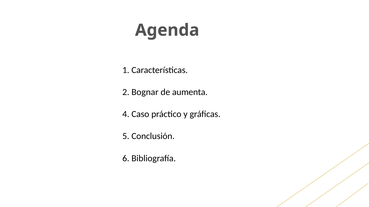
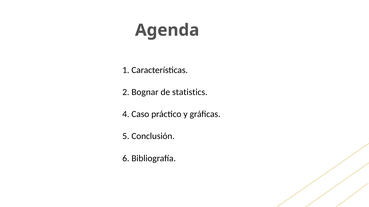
aumenta: aumenta -> statistics
